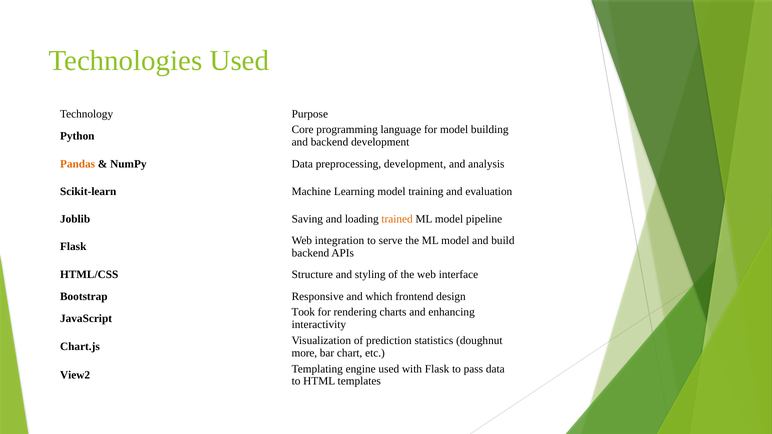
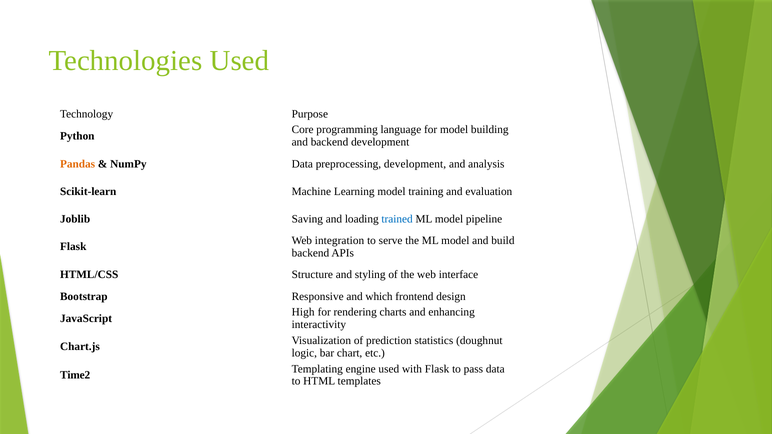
trained colour: orange -> blue
Took: Took -> High
more: more -> logic
View2: View2 -> Time2
